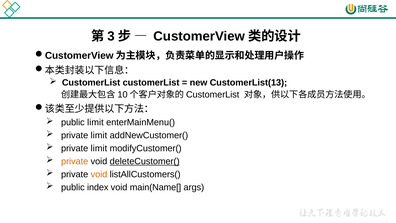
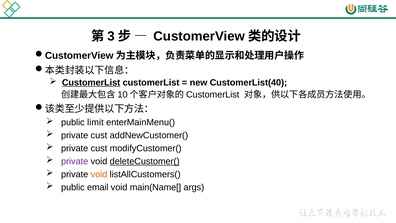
CustomerList at (91, 83) underline: none -> present
CustomerList(13: CustomerList(13 -> CustomerList(40
limit at (99, 135): limit -> cust
limit at (99, 148): limit -> cust
private at (75, 161) colour: orange -> purple
index: index -> email
